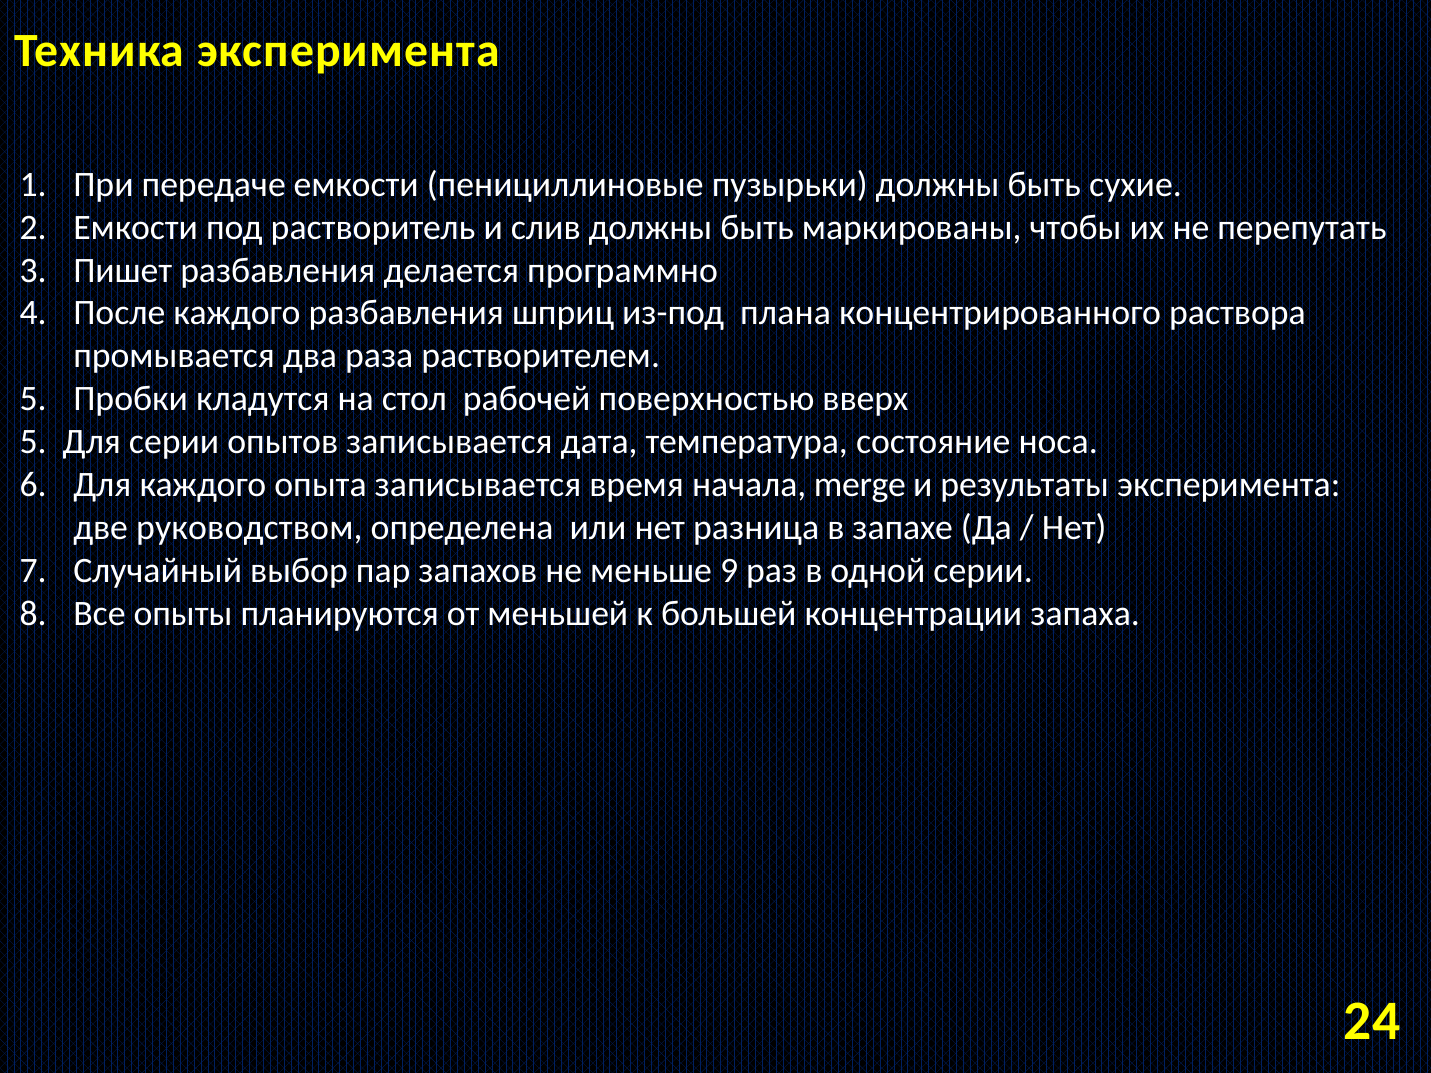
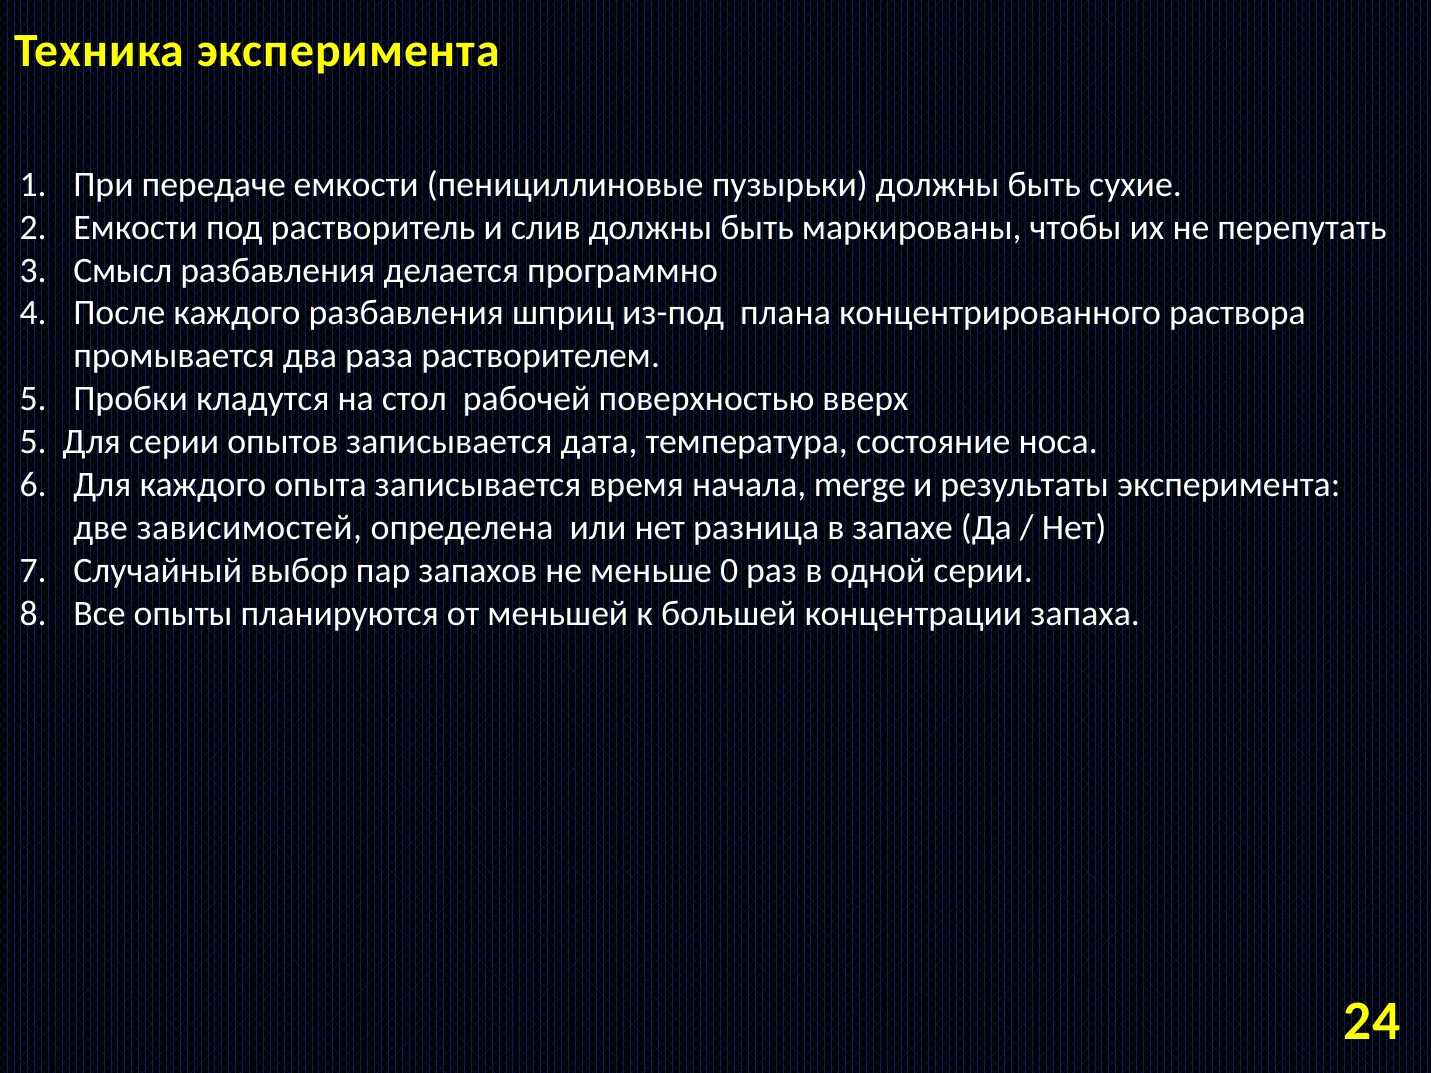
Пишет: Пишет -> Смысл
руководством: руководством -> зависимостей
9: 9 -> 0
